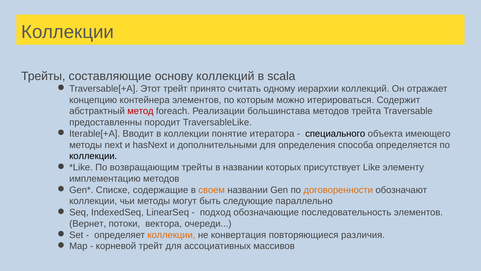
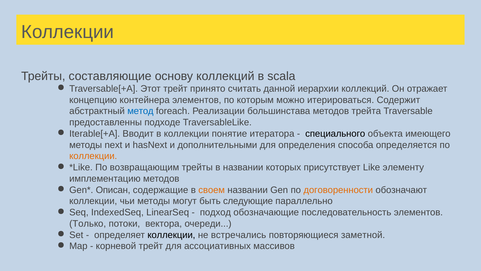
одному: одному -> данной
метод colour: red -> blue
породит: породит -> подходе
коллекции at (93, 156) colour: black -> orange
Списке: Списке -> Описан
Вернет: Вернет -> Только
коллекции at (171, 235) colour: orange -> black
конвертация: конвертация -> встречались
различия: различия -> заметной
